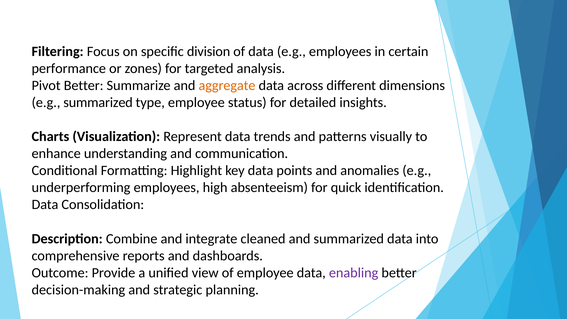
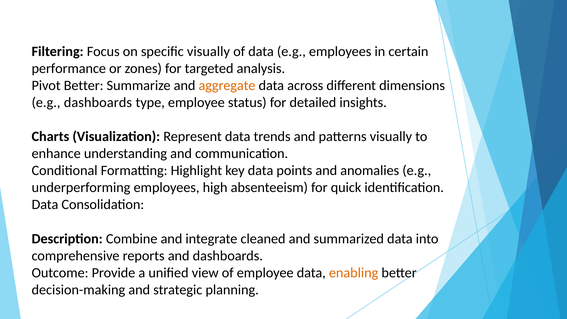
specific division: division -> visually
e.g summarized: summarized -> dashboards
enabling colour: purple -> orange
